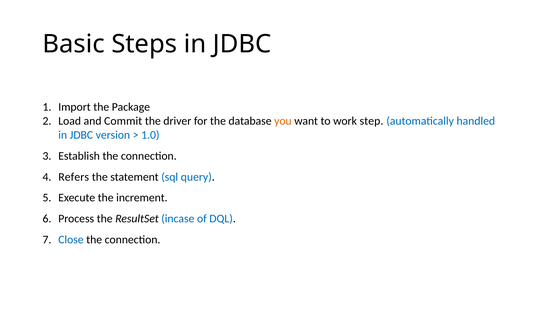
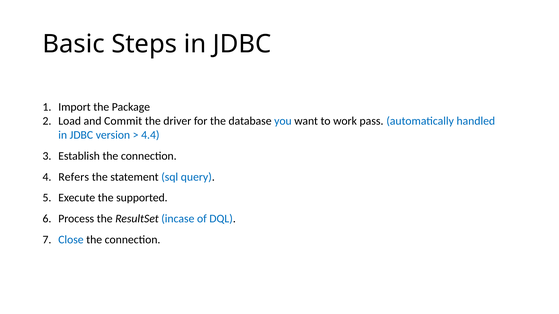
you colour: orange -> blue
step: step -> pass
1.0: 1.0 -> 4.4
increment: increment -> supported
